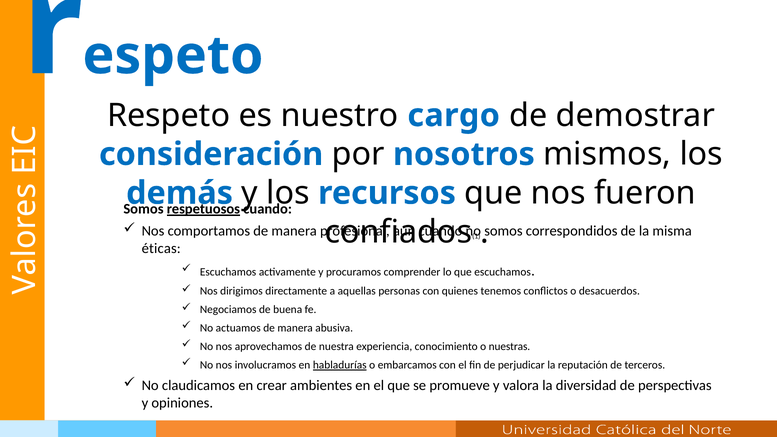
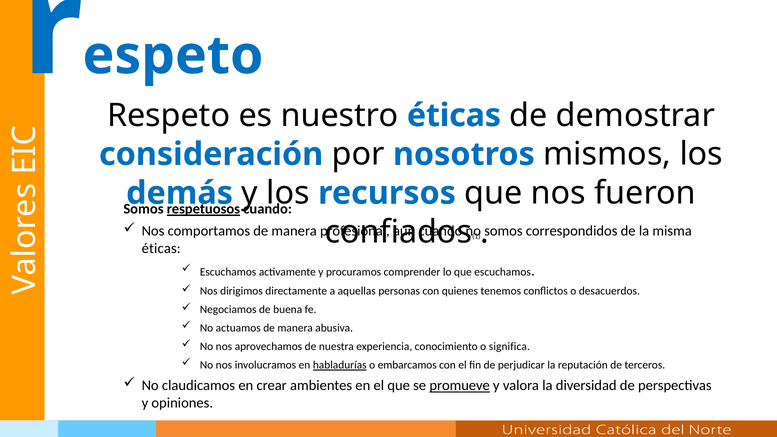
nuestro cargo: cargo -> éticas
nuestras: nuestras -> significa
promueve underline: none -> present
